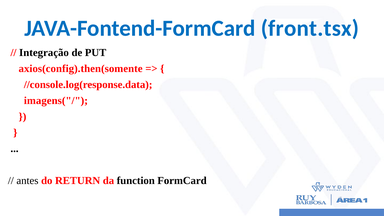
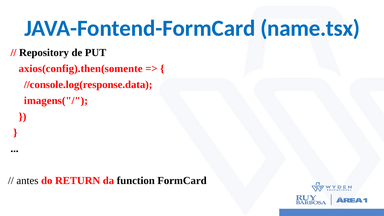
front.tsx: front.tsx -> name.tsx
Integração: Integração -> Repository
